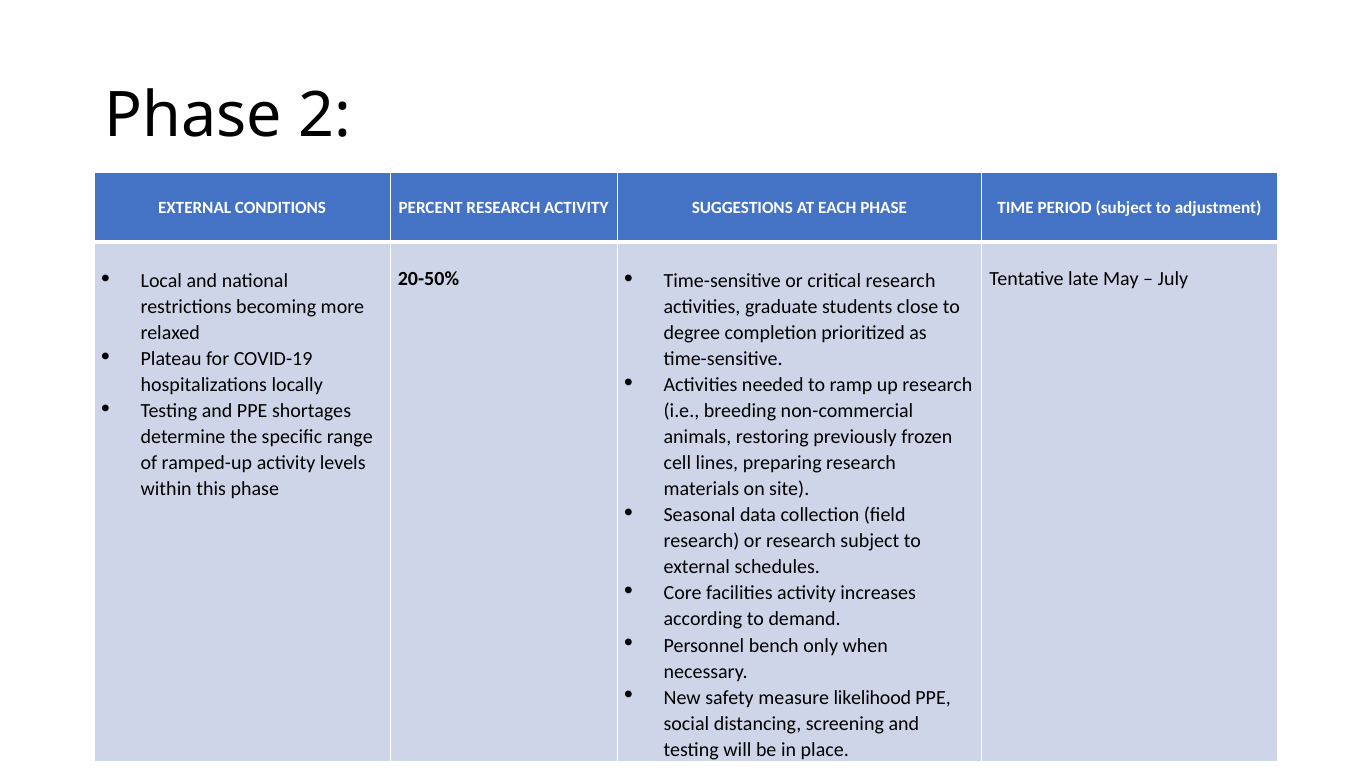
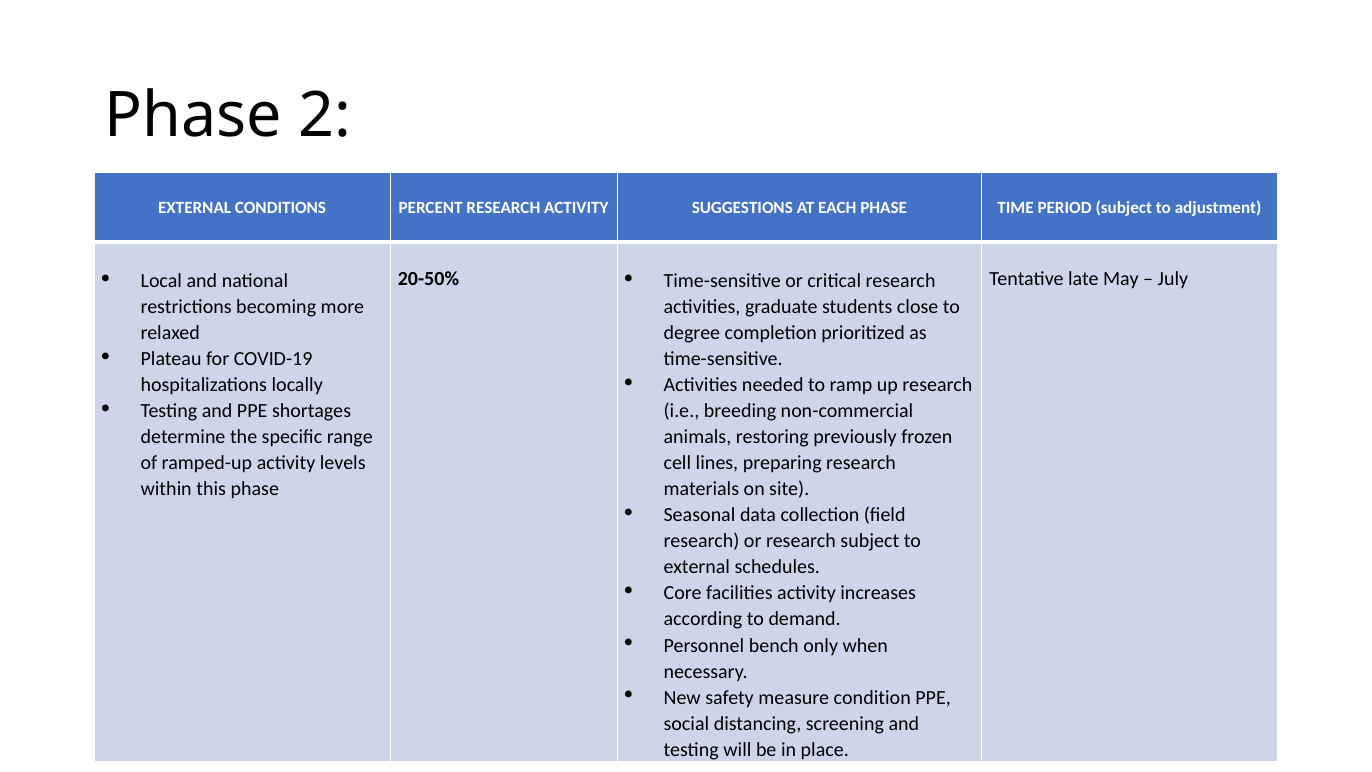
likelihood: likelihood -> condition
